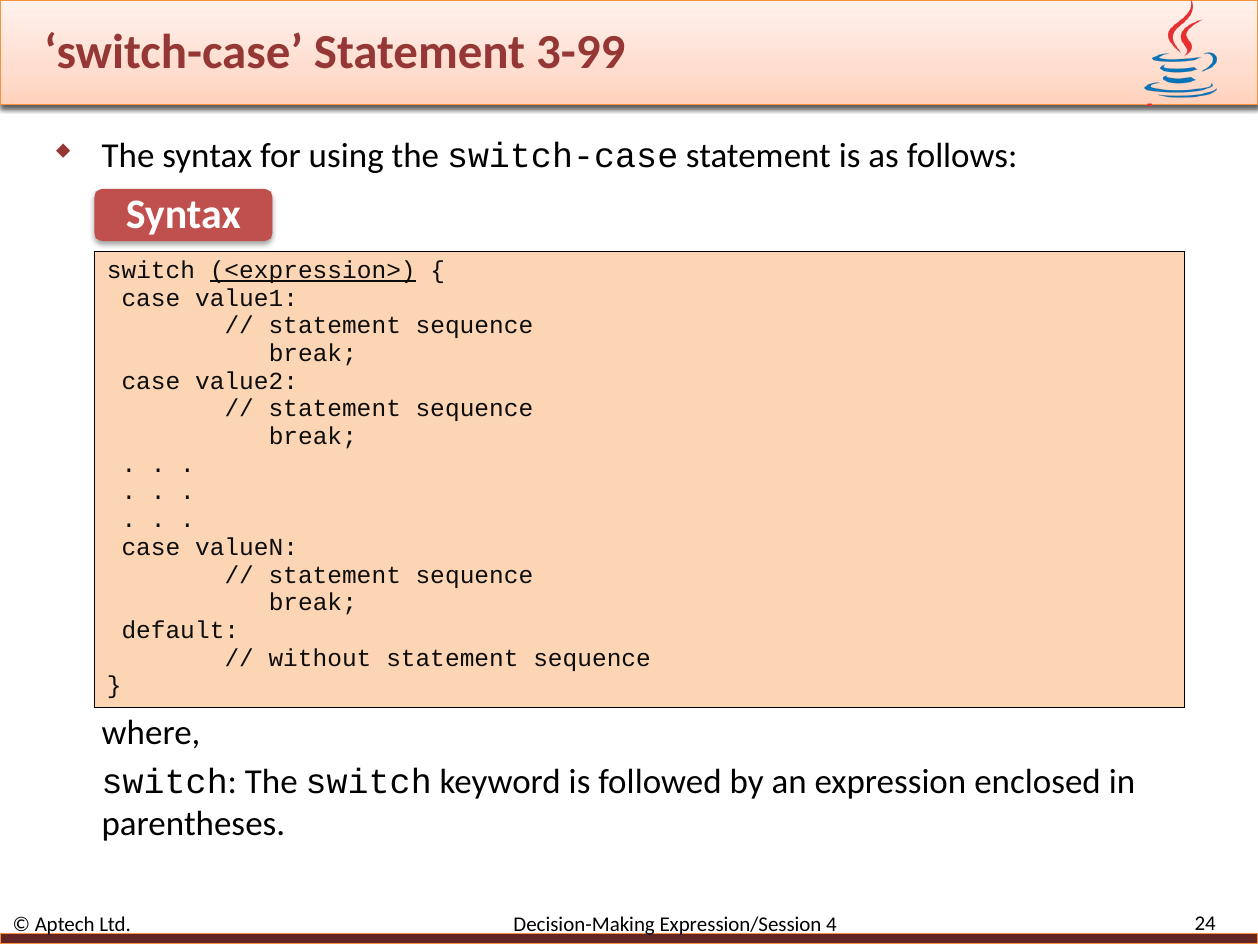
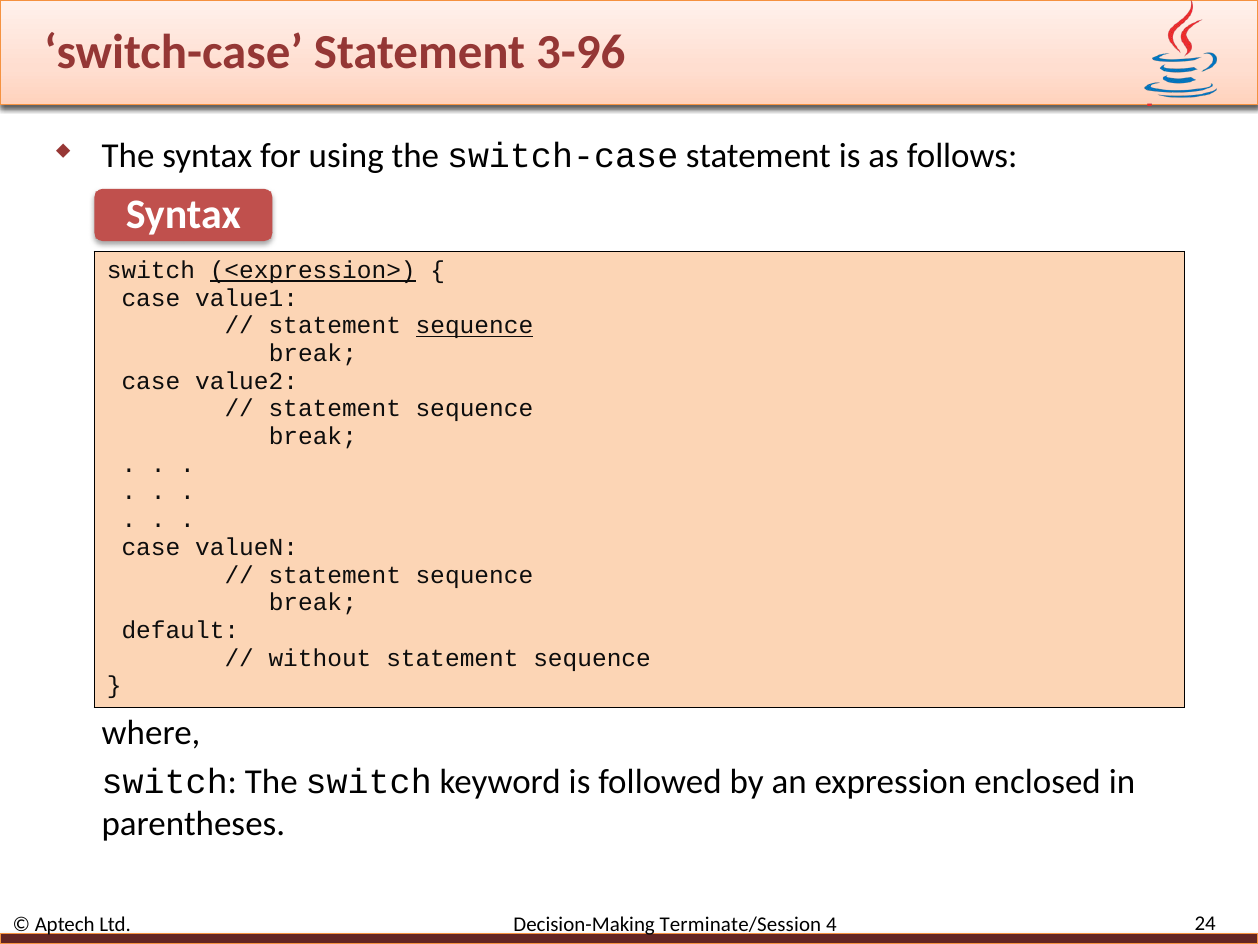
3-99: 3-99 -> 3-96
sequence at (474, 326) underline: none -> present
Expression/Session: Expression/Session -> Terminate/Session
